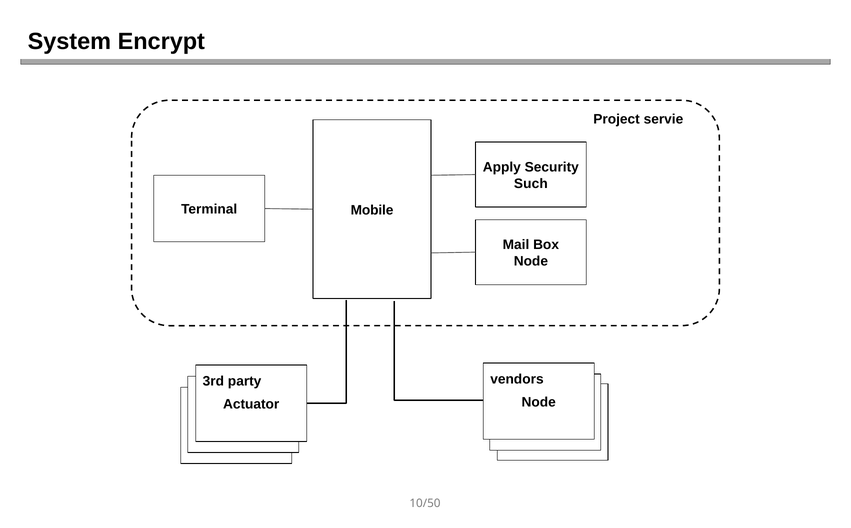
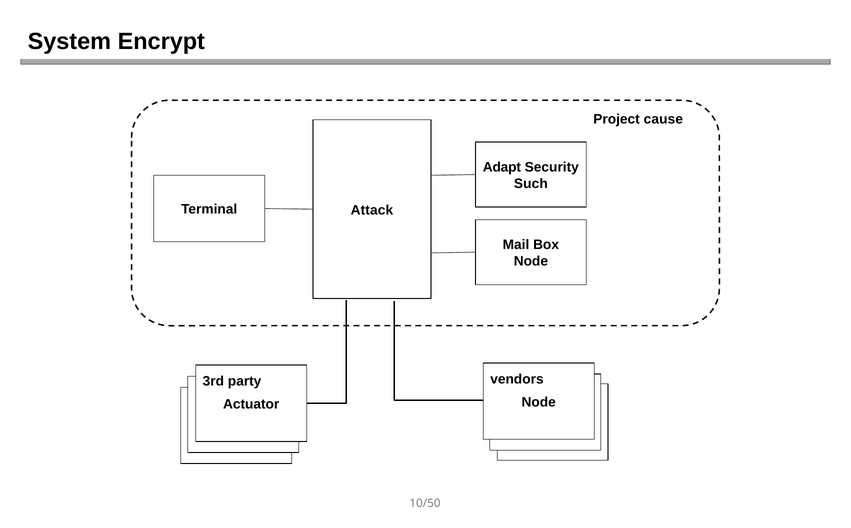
servie: servie -> cause
Apply: Apply -> Adapt
Mobile: Mobile -> Attack
